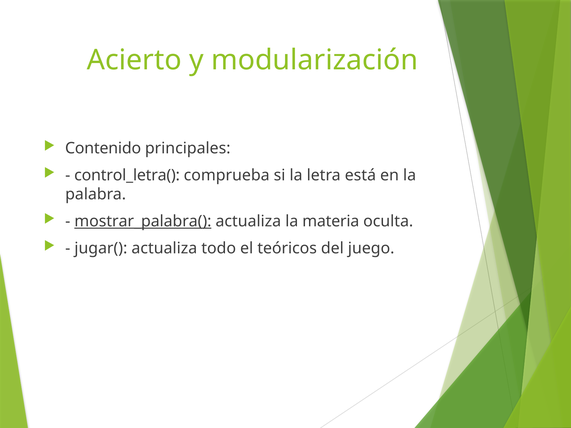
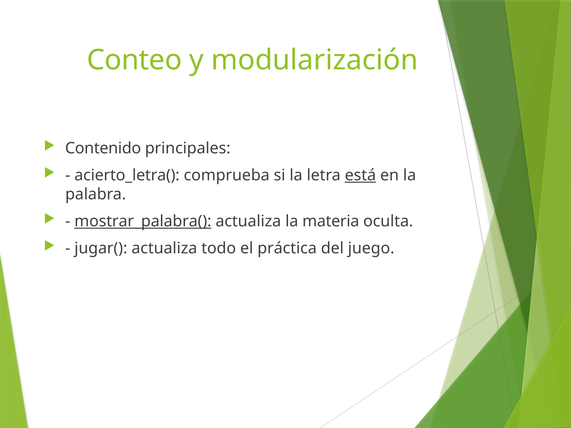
Acierto: Acierto -> Conteo
control_letra(: control_letra( -> acierto_letra(
está underline: none -> present
teóricos: teóricos -> práctica
